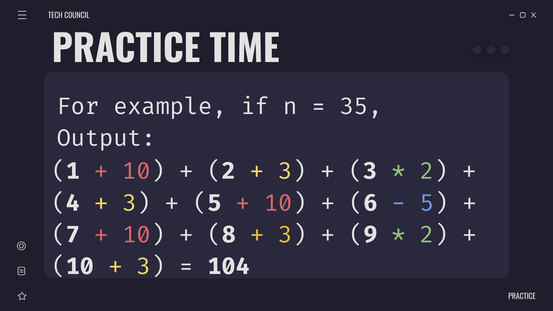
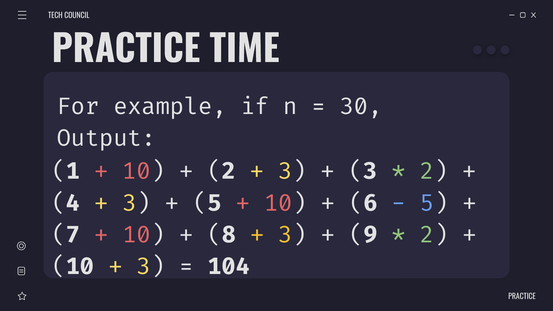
35: 35 -> 30
